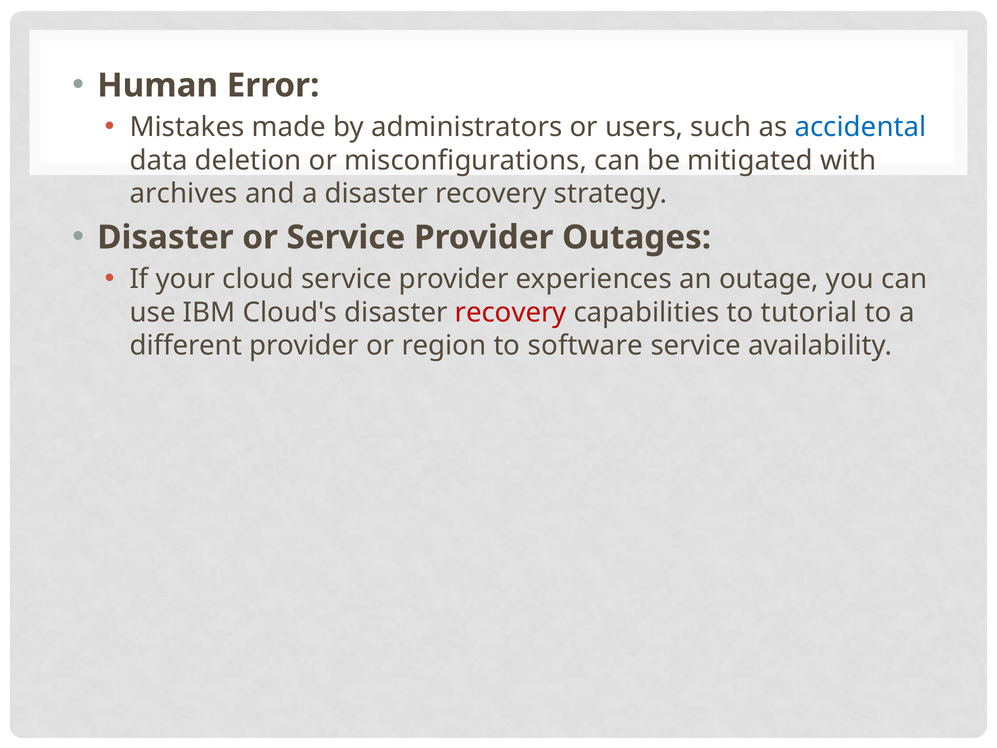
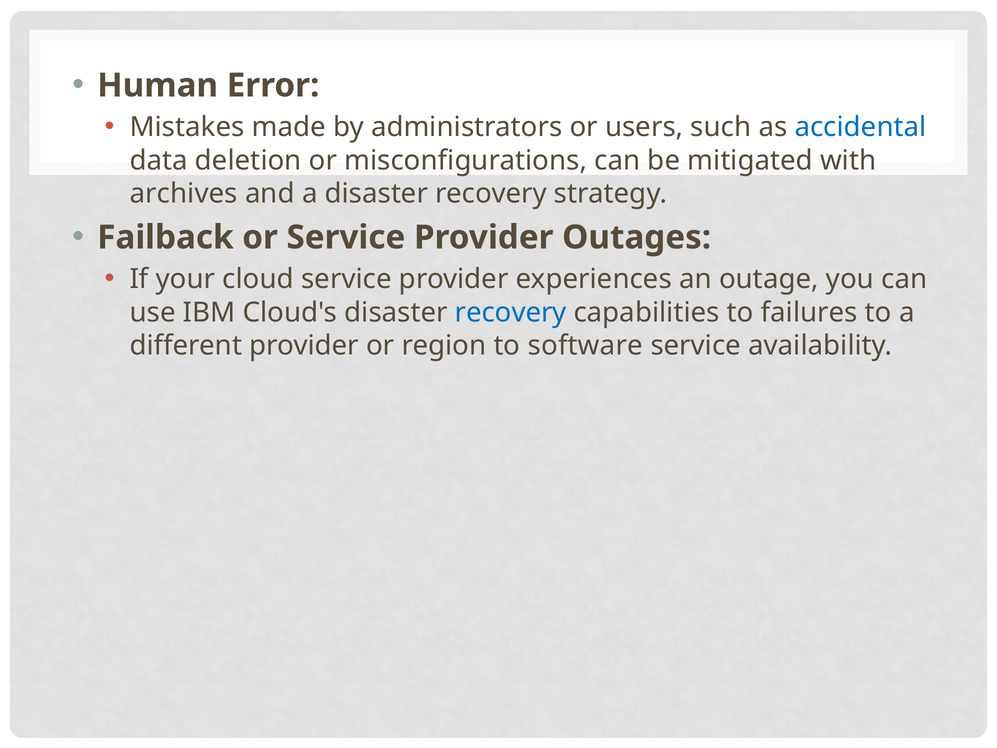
Disaster at (165, 237): Disaster -> Failback
recovery at (511, 312) colour: red -> blue
tutorial: tutorial -> failures
